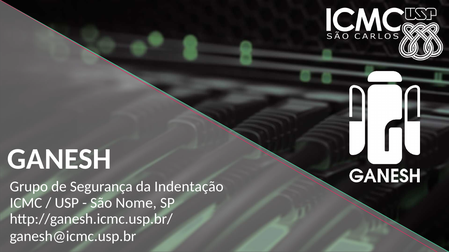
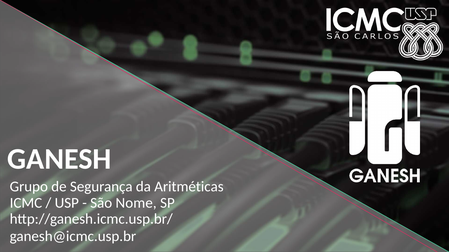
Indentação: Indentação -> Aritméticas
